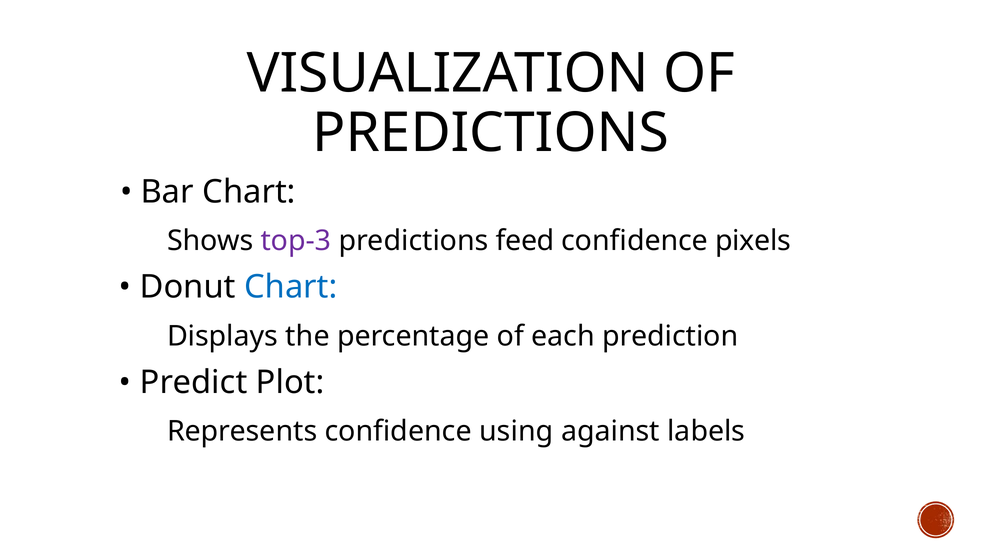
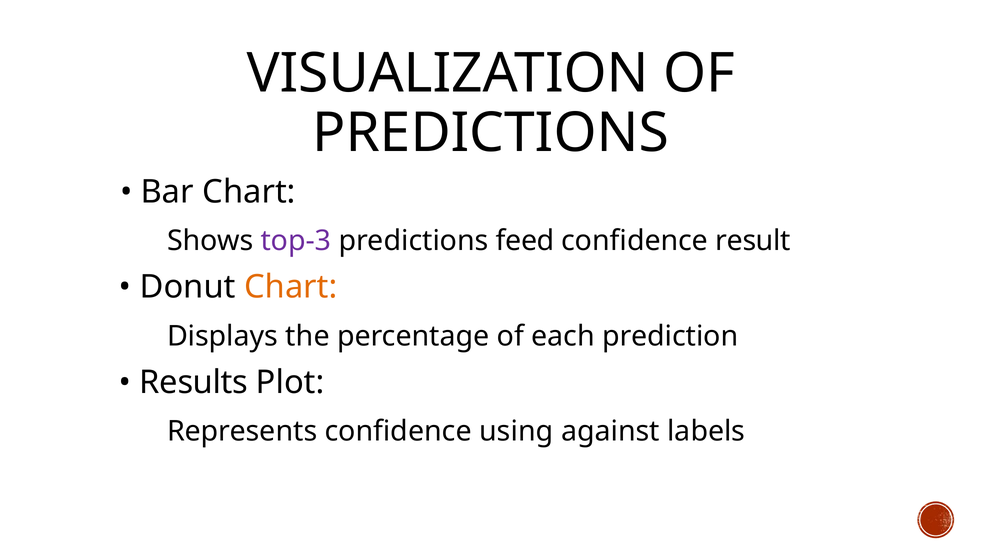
pixels: pixels -> result
Chart at (291, 287) colour: blue -> orange
Predict: Predict -> Results
